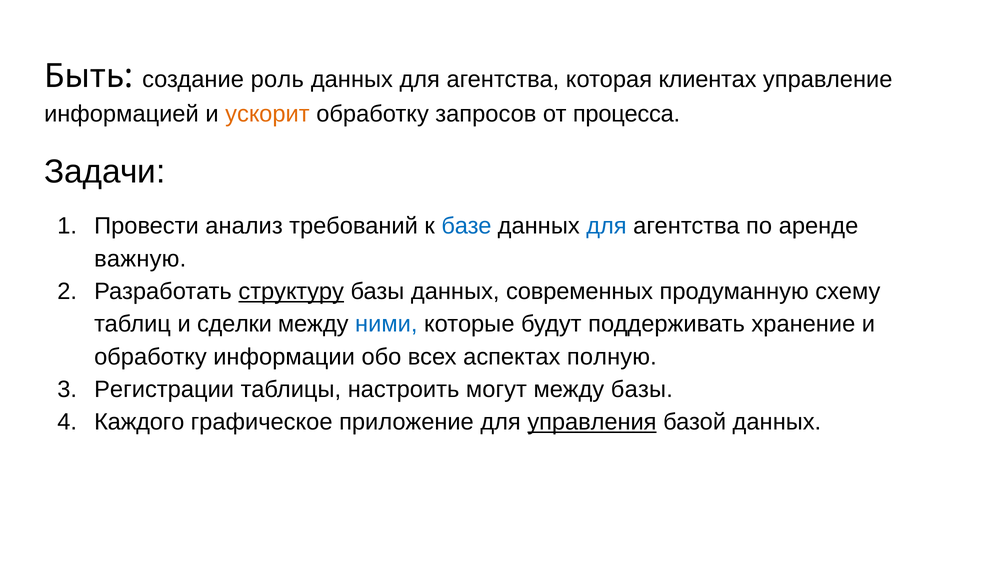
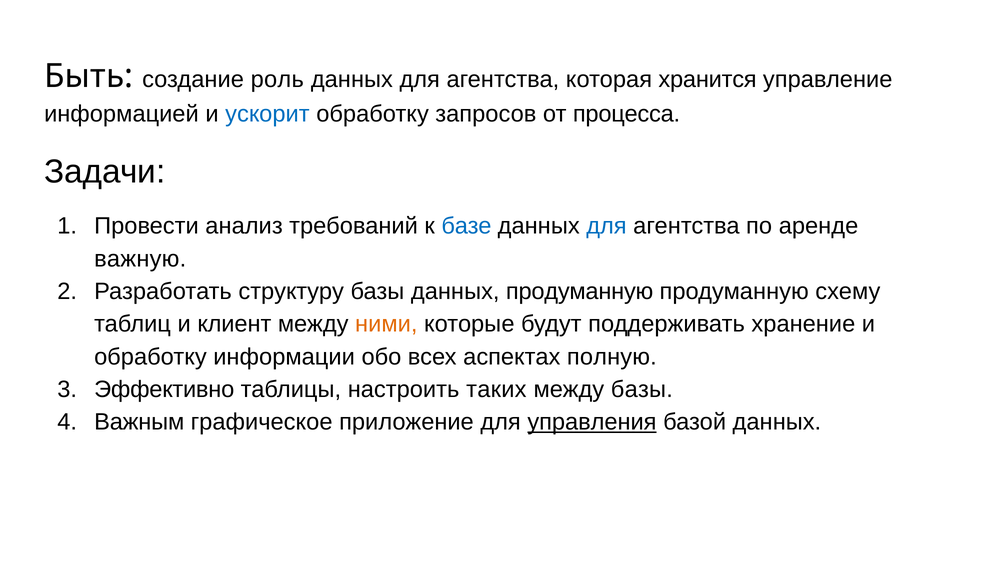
клиентах: клиентах -> хранится
ускорит colour: orange -> blue
структуру underline: present -> none
данных современных: современных -> продуманную
сделки: сделки -> клиент
ними colour: blue -> orange
Регистрации: Регистрации -> Эффективно
могут: могут -> таких
Каждого: Каждого -> Важным
